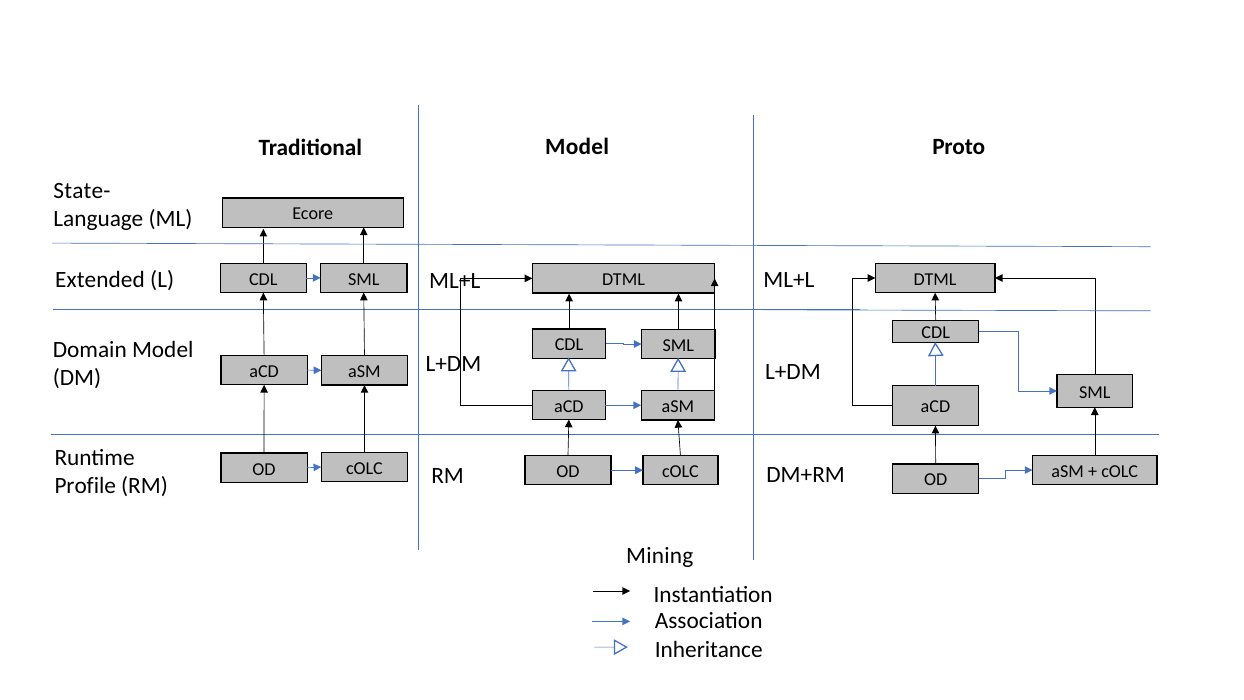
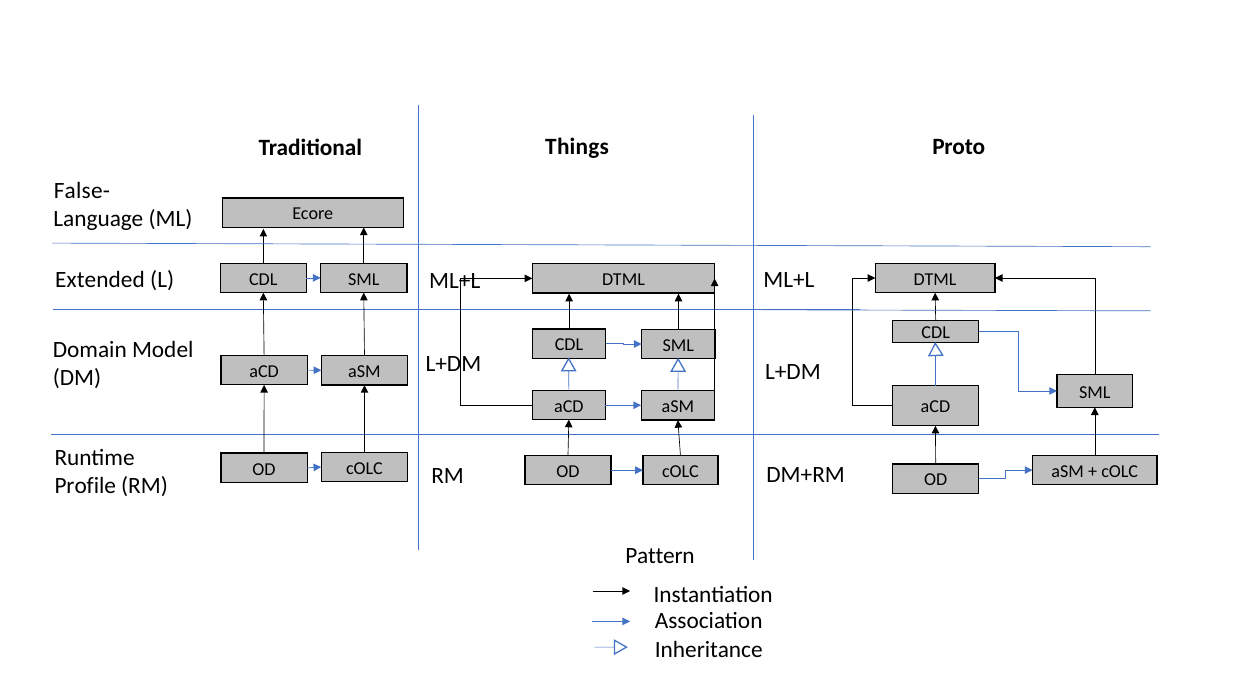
Model at (577, 147): Model -> Things
State-: State- -> False-
Mining: Mining -> Pattern
